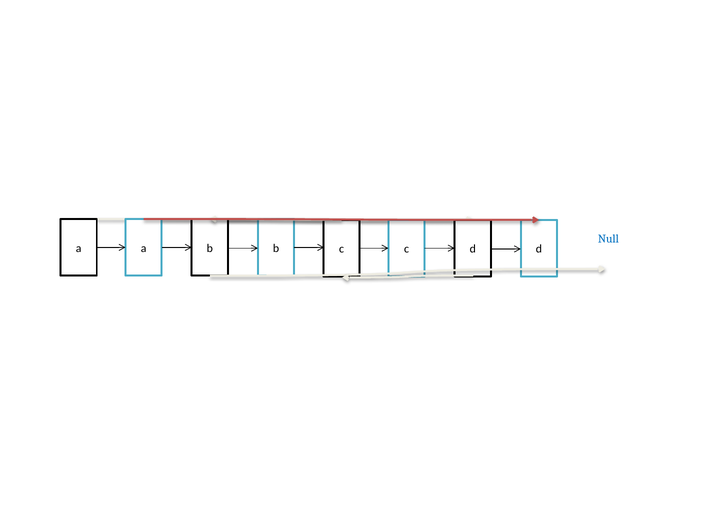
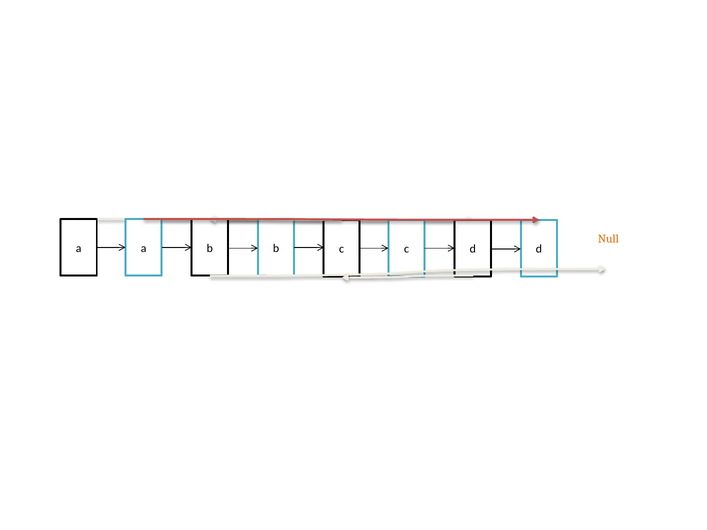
Null colour: blue -> orange
